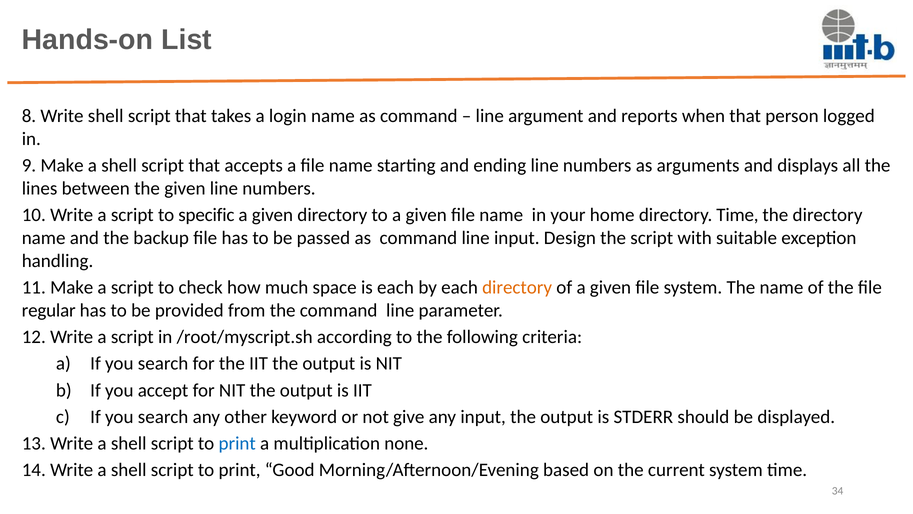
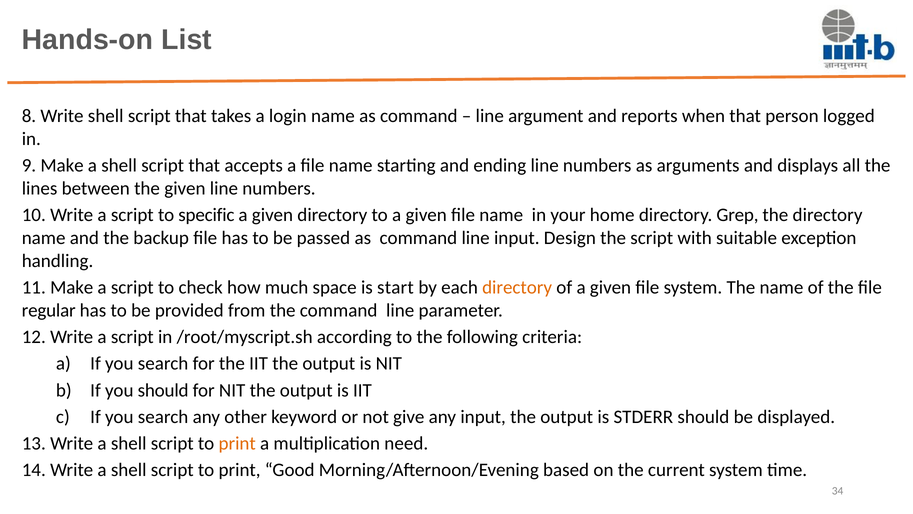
directory Time: Time -> Grep
is each: each -> start
you accept: accept -> should
print at (237, 443) colour: blue -> orange
none: none -> need
